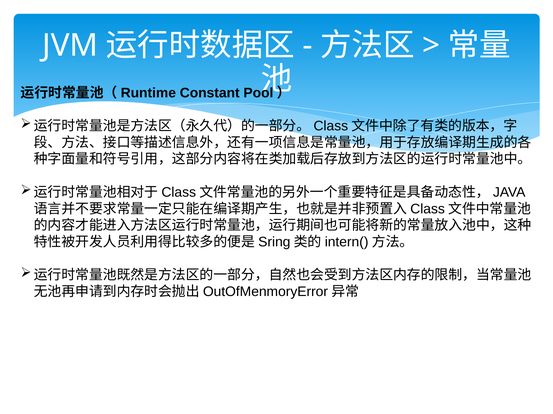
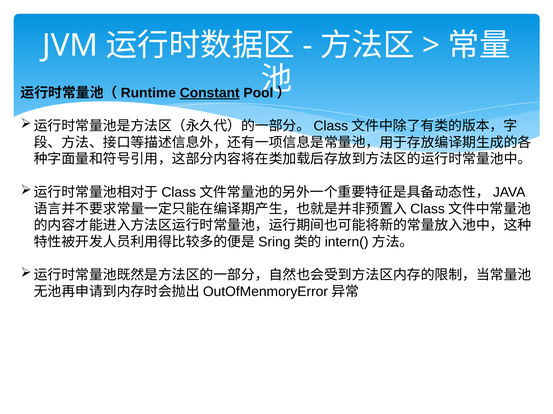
Constant underline: none -> present
